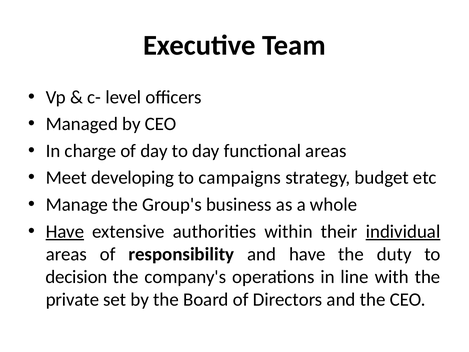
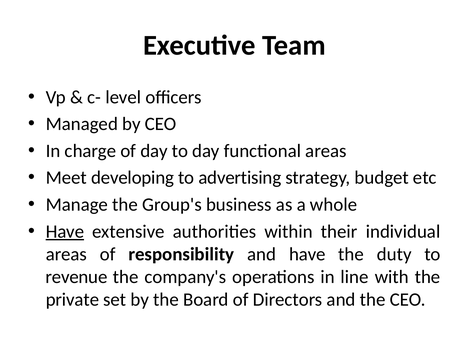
campaigns: campaigns -> advertising
individual underline: present -> none
decision: decision -> revenue
